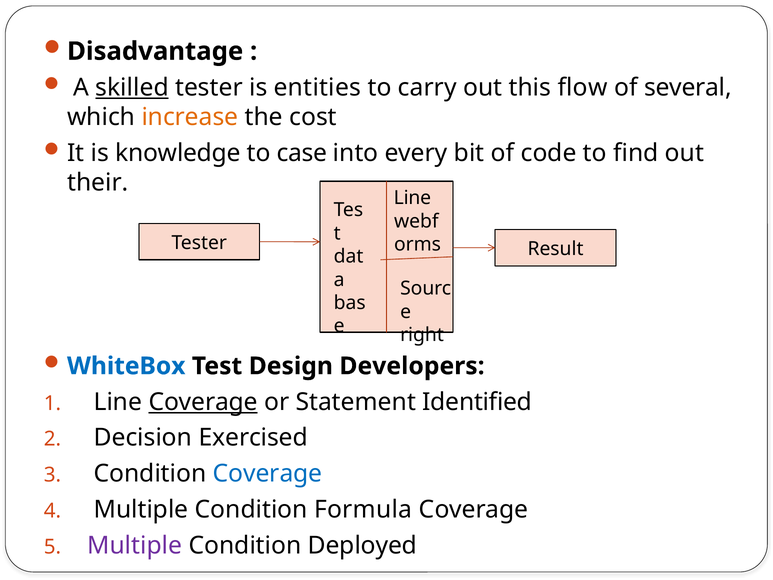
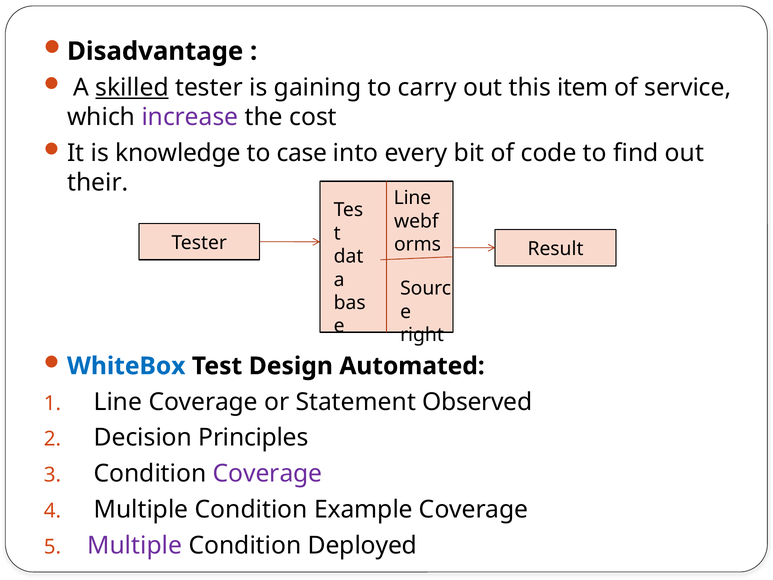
entities: entities -> gaining
flow: flow -> item
several: several -> service
increase colour: orange -> purple
Developers: Developers -> Automated
Coverage at (203, 402) underline: present -> none
Identified: Identified -> Observed
Exercised: Exercised -> Principles
Coverage at (268, 473) colour: blue -> purple
Formula: Formula -> Example
